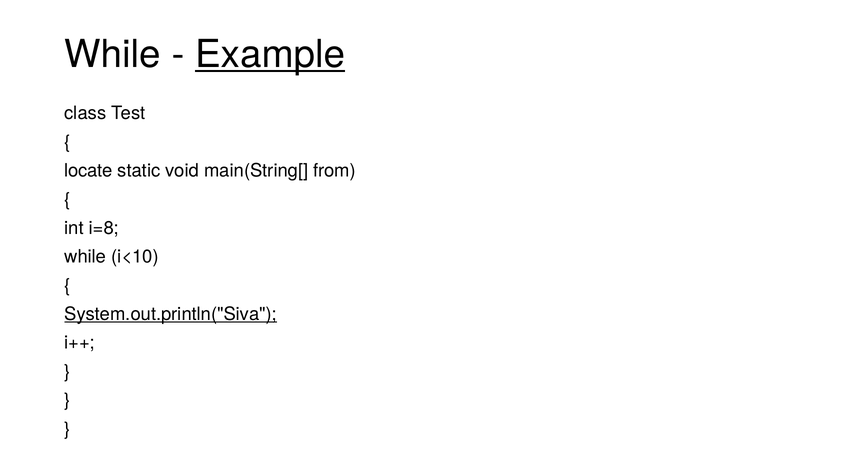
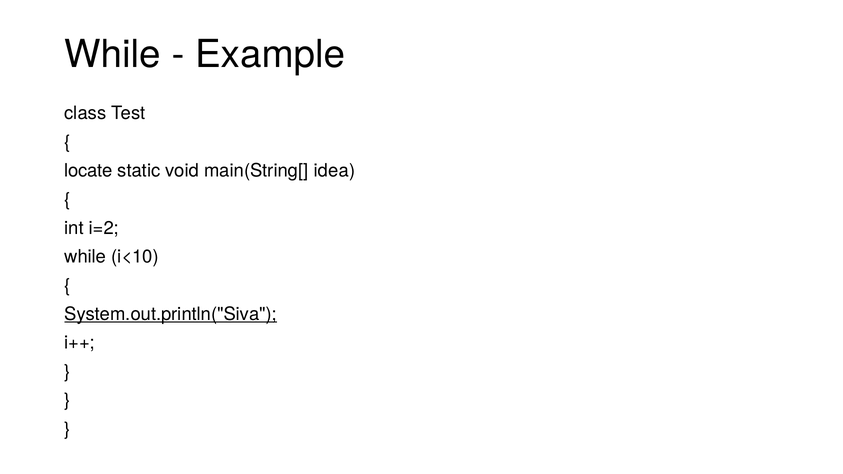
Example underline: present -> none
from: from -> idea
i=8: i=8 -> i=2
